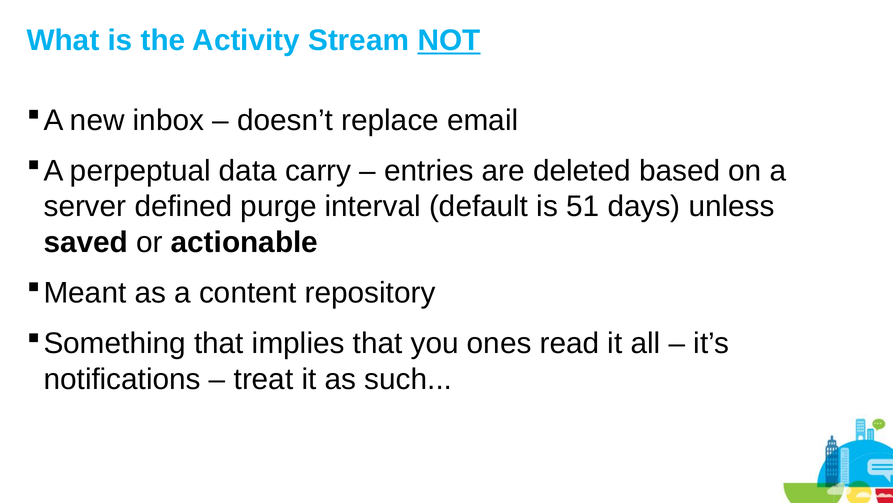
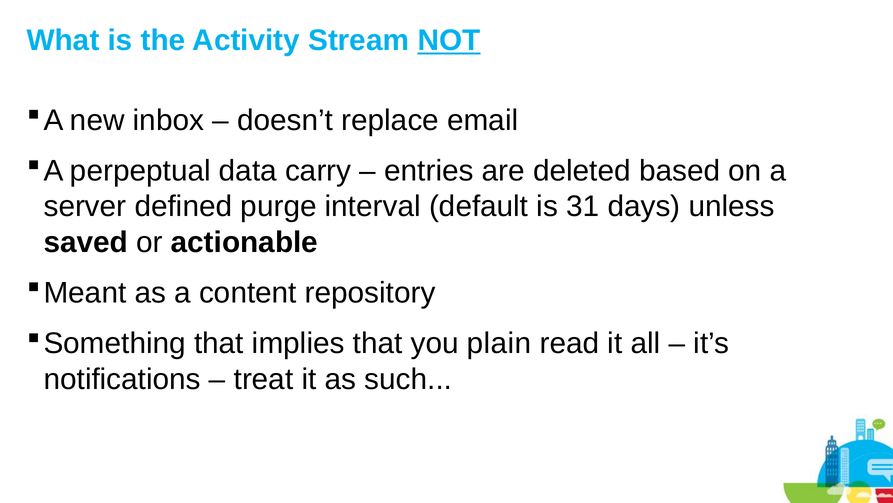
51: 51 -> 31
ones: ones -> plain
